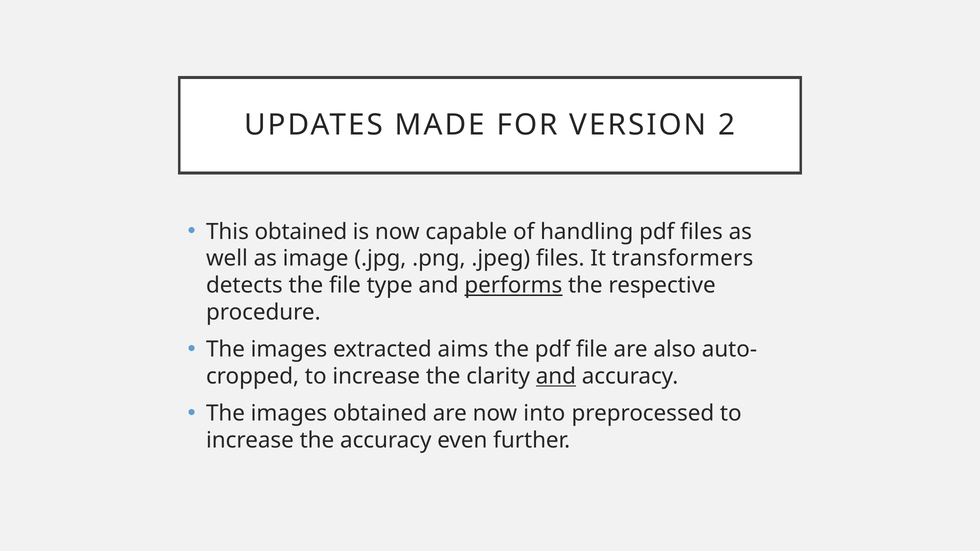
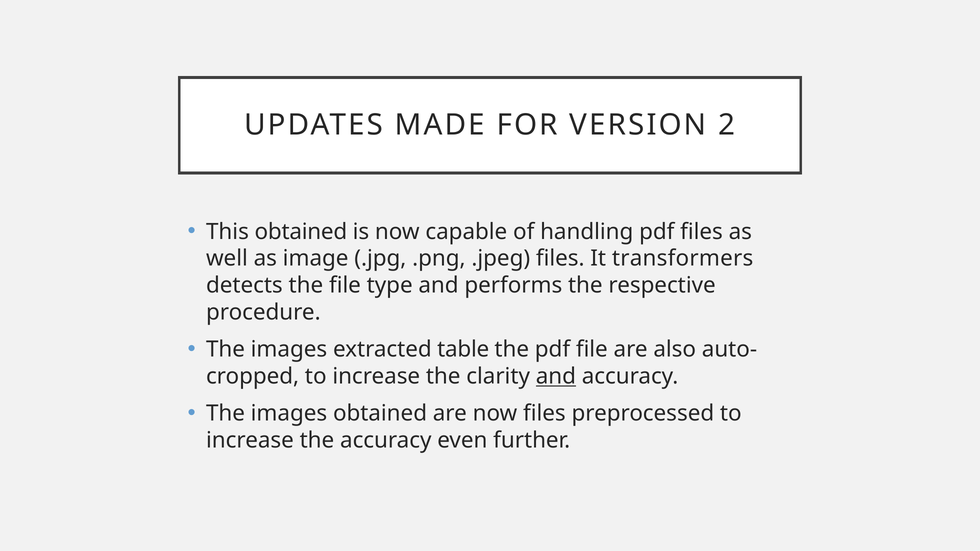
performs underline: present -> none
aims: aims -> table
now into: into -> files
